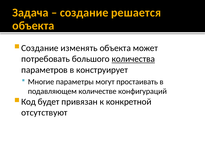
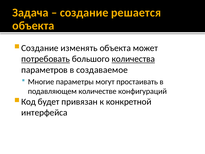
потребовать underline: none -> present
конструирует: конструирует -> создаваемое
отсутствуют: отсутствуют -> интерфейса
